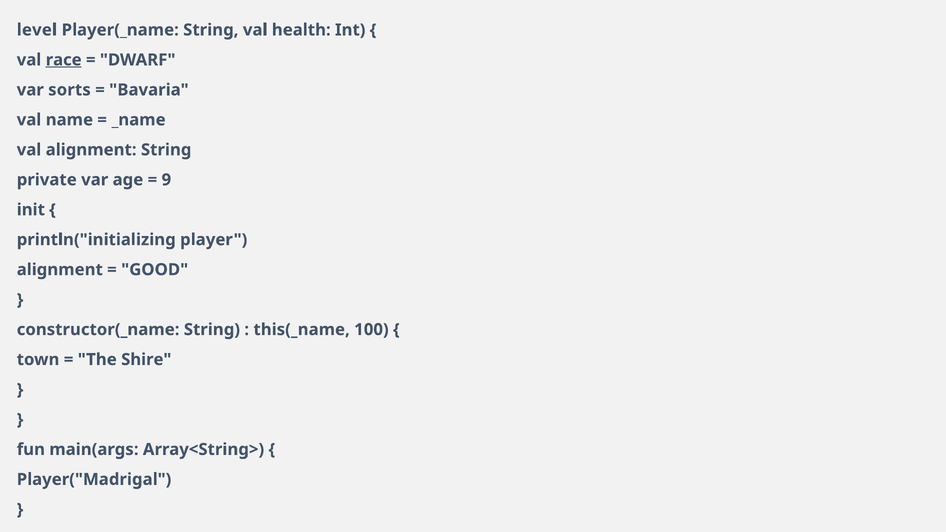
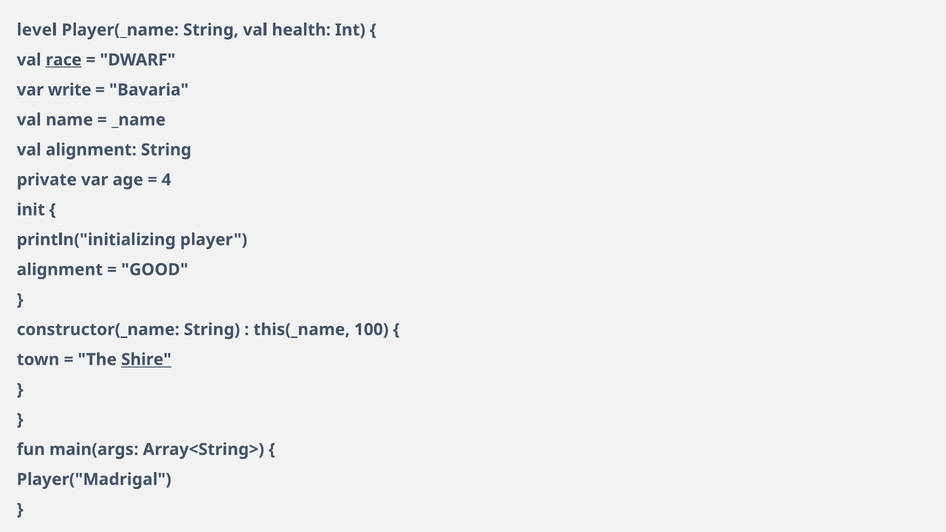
sorts: sorts -> write
9: 9 -> 4
Shire underline: none -> present
